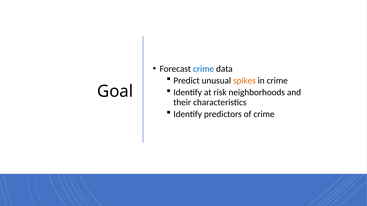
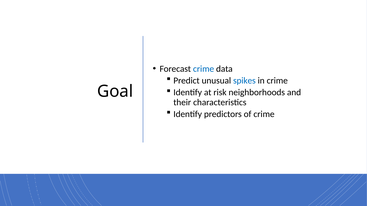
spikes colour: orange -> blue
